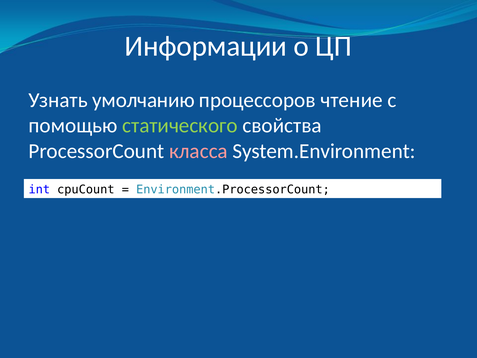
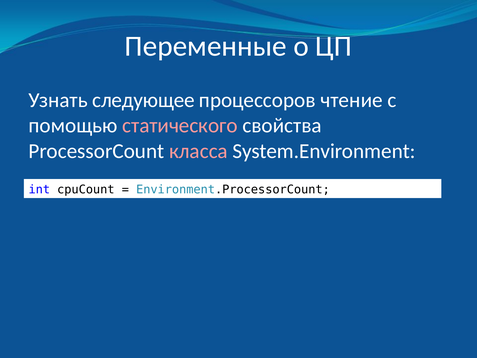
Информации: Информации -> Переменные
умолчанию: умолчанию -> следующее
статического colour: light green -> pink
